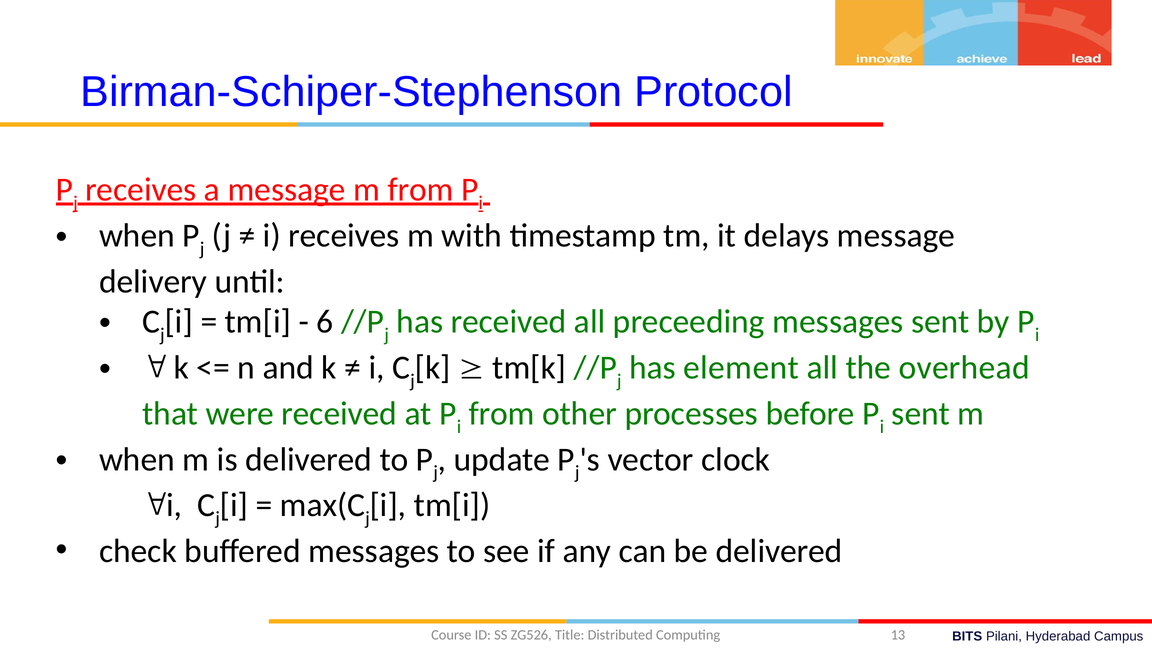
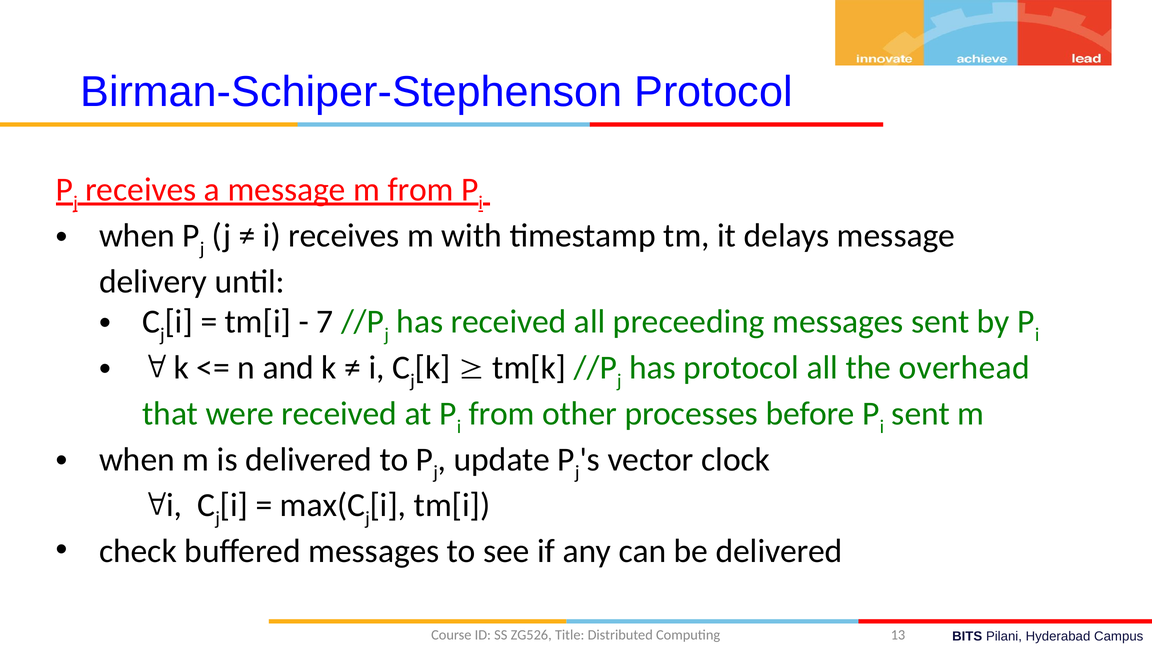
6: 6 -> 7
has element: element -> protocol
